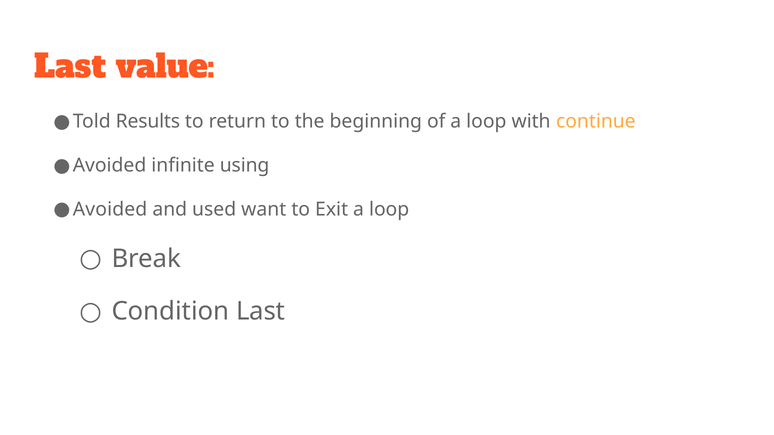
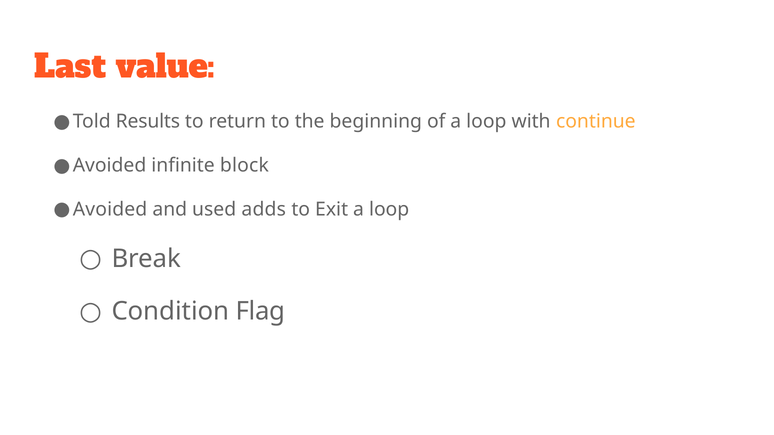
using: using -> block
want: want -> adds
Condition Last: Last -> Flag
